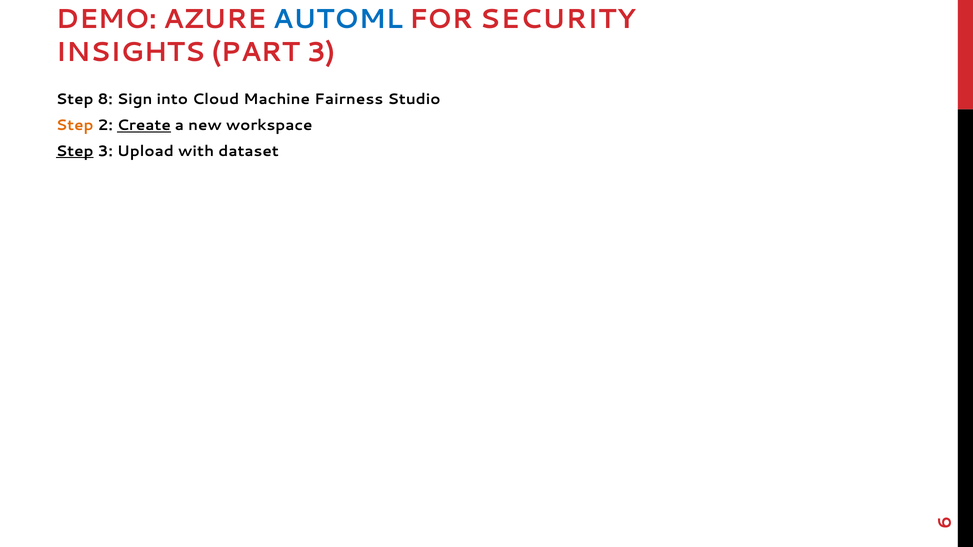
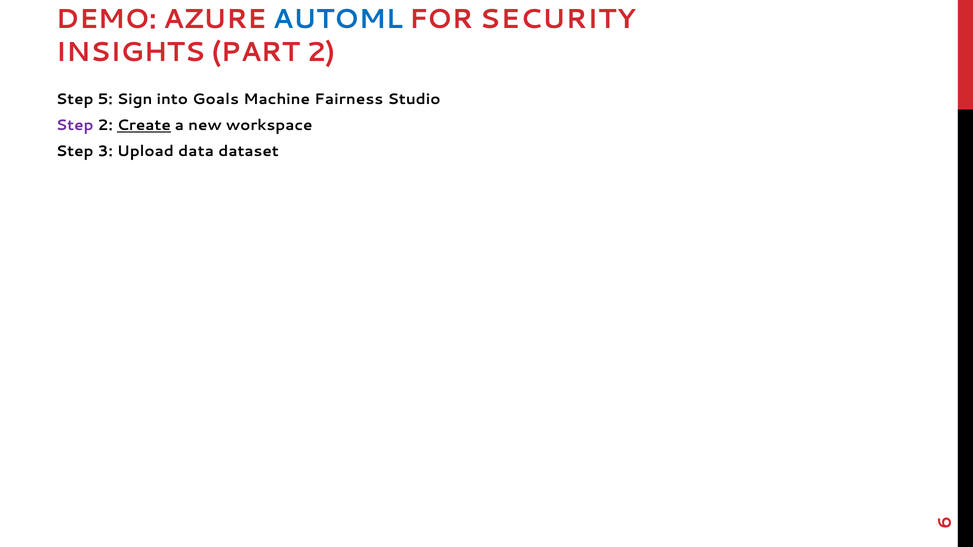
PART 3: 3 -> 2
8: 8 -> 5
Cloud: Cloud -> Goals
Step at (75, 125) colour: orange -> purple
Step at (75, 151) underline: present -> none
with: with -> data
